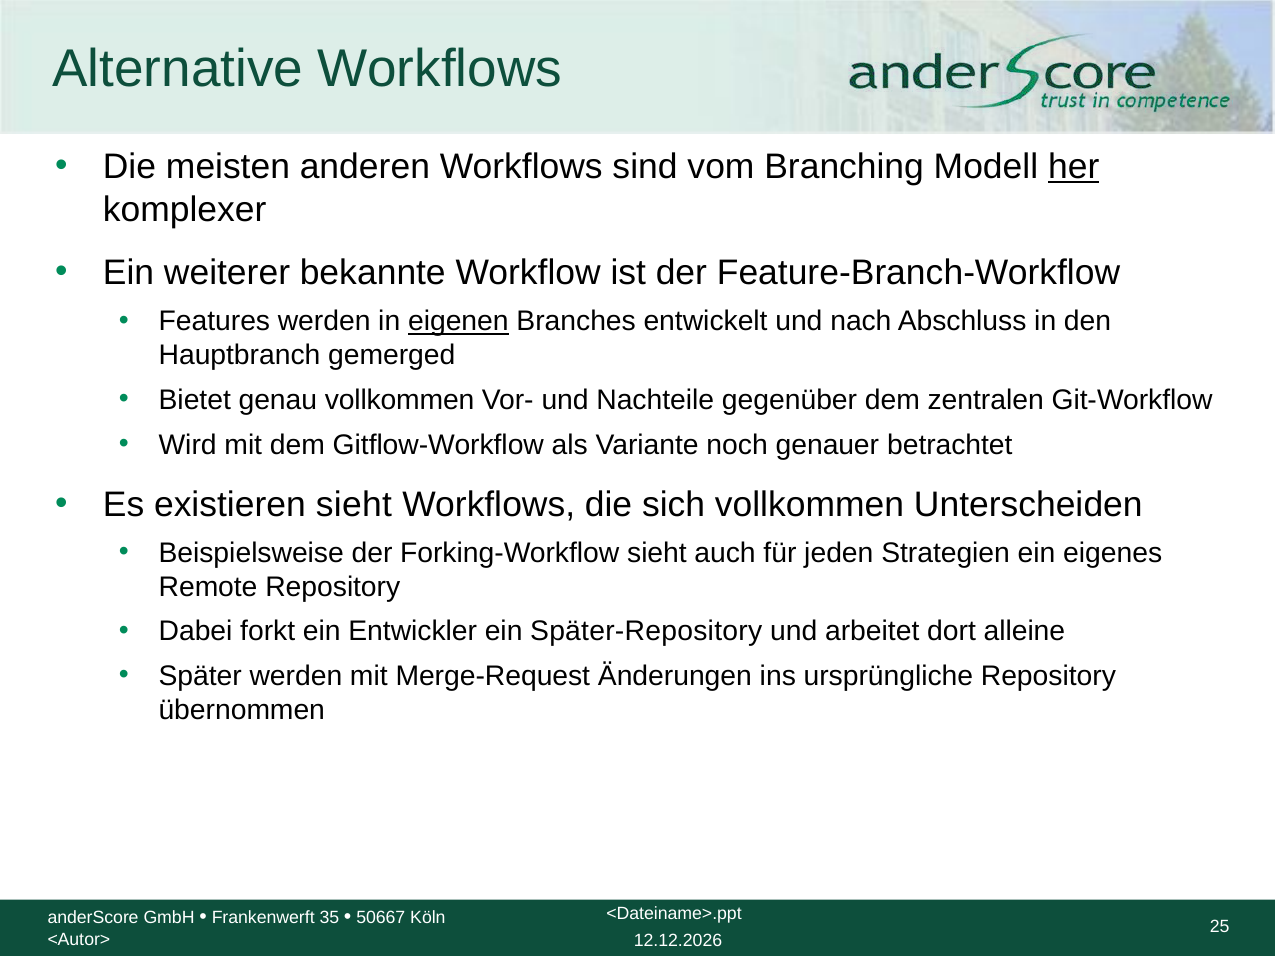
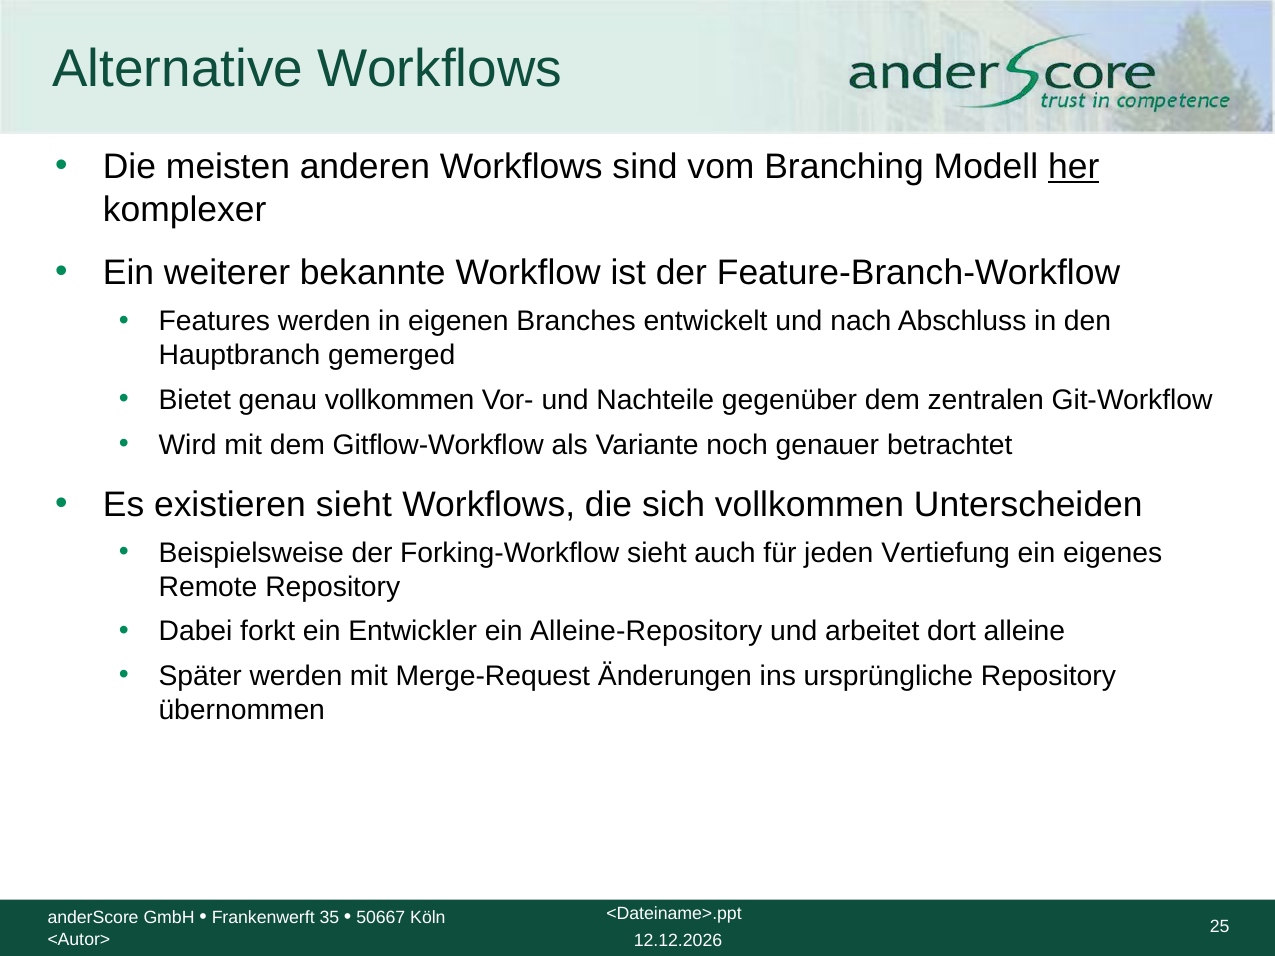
eigenen underline: present -> none
Strategien: Strategien -> Vertiefung
Später-Repository: Später-Repository -> Alleine-Repository
